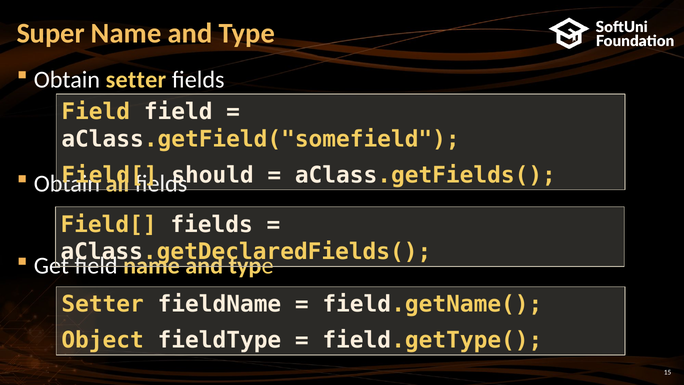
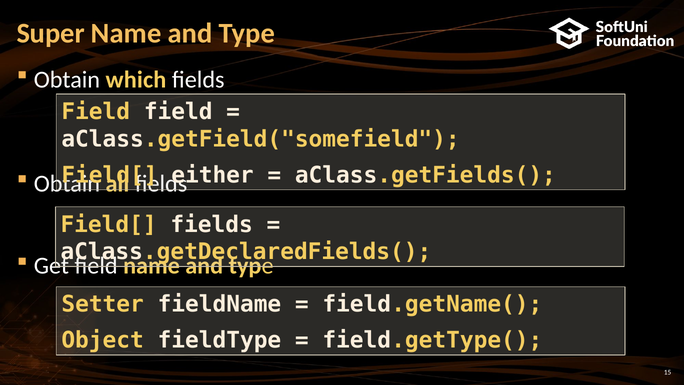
Obtain setter: setter -> which
should: should -> either
